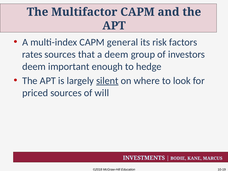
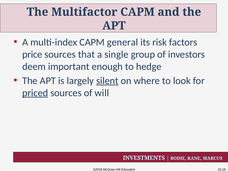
rates: rates -> price
a deem: deem -> single
priced underline: none -> present
